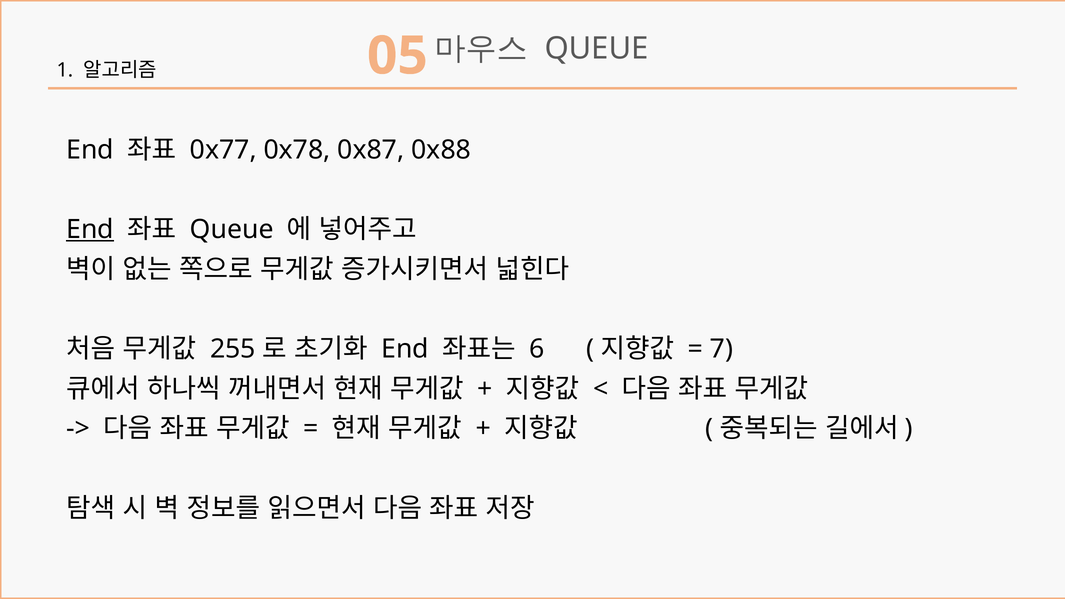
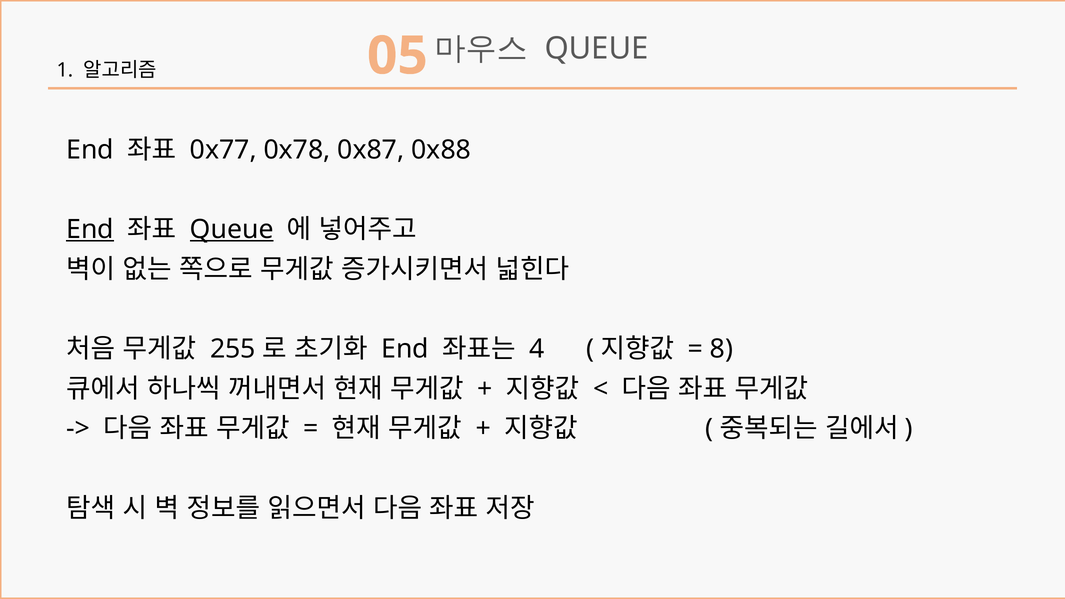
Queue at (232, 229) underline: none -> present
6: 6 -> 4
7: 7 -> 8
